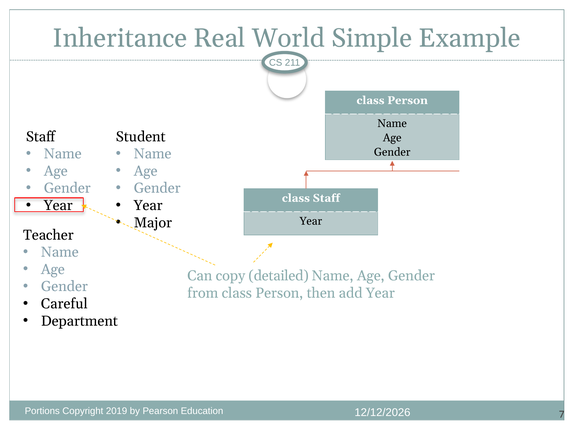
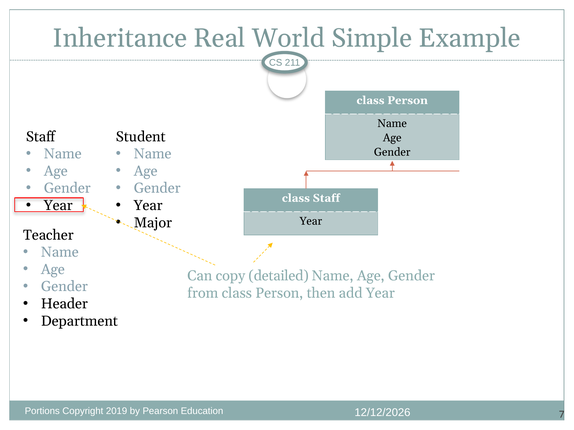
Careful: Careful -> Header
